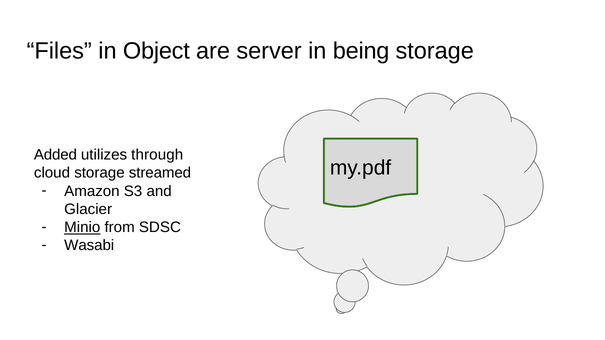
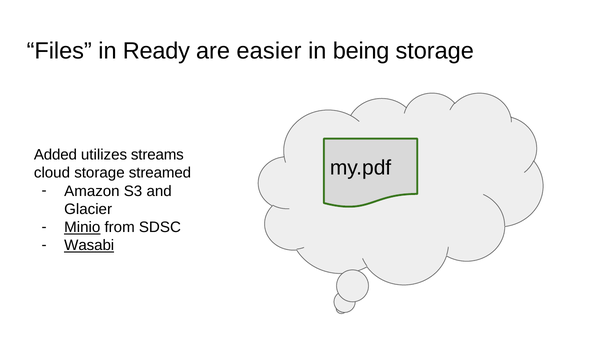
Object: Object -> Ready
server: server -> easier
through: through -> streams
Wasabi underline: none -> present
